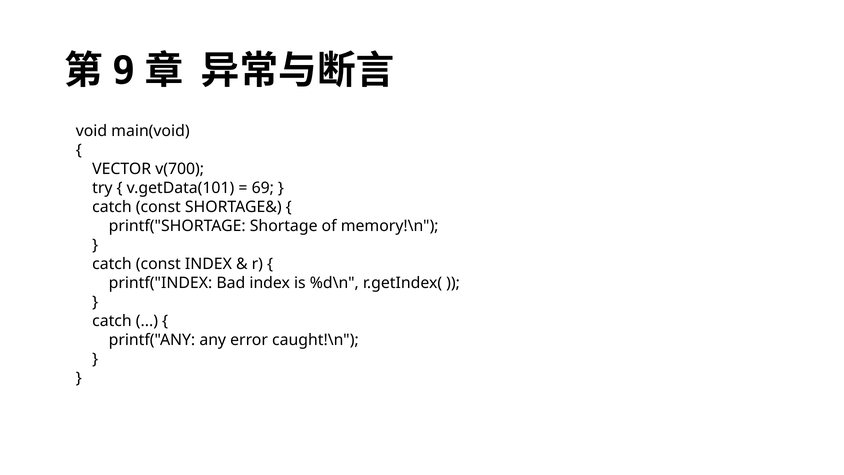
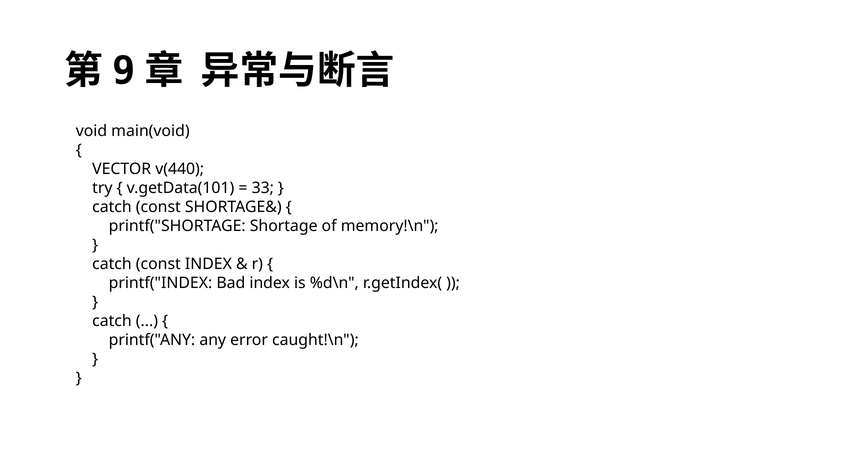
v(700: v(700 -> v(440
69: 69 -> 33
